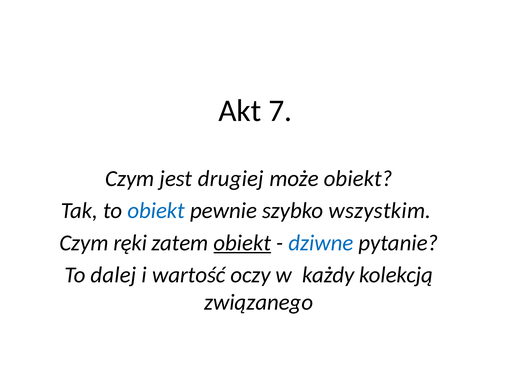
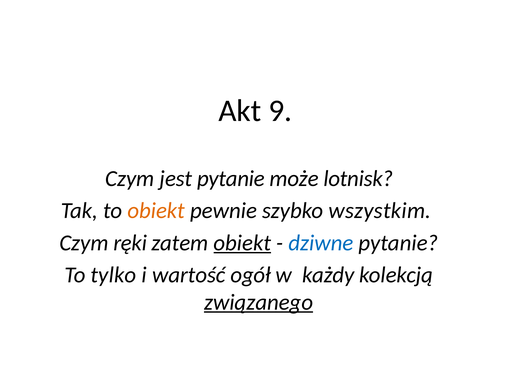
7: 7 -> 9
jest drugiej: drugiej -> pytanie
może obiekt: obiekt -> lotnisk
obiekt at (156, 210) colour: blue -> orange
dalej: dalej -> tylko
oczy: oczy -> ogół
związanego underline: none -> present
